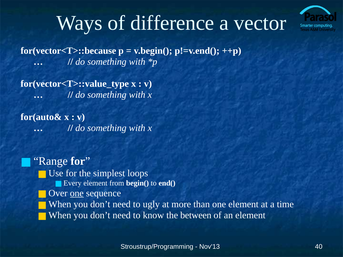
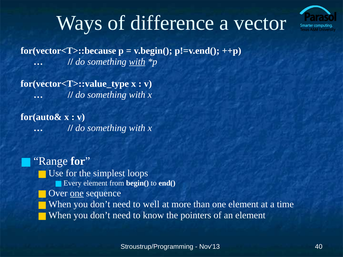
with at (137, 62) underline: none -> present
ugly: ugly -> well
between: between -> pointers
